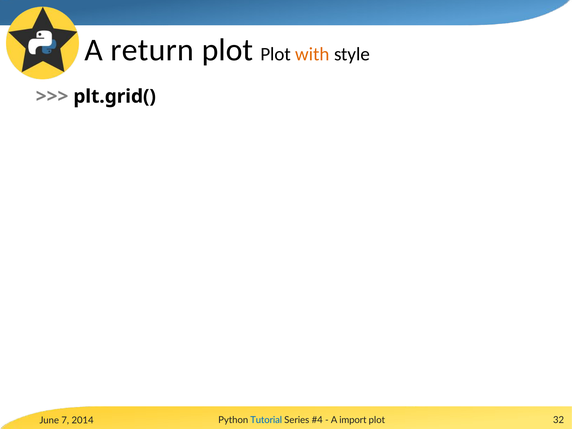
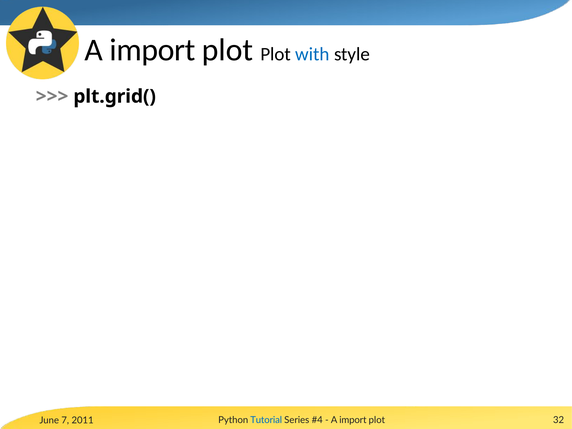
return at (152, 50): return -> import
with colour: orange -> blue
2014: 2014 -> 2011
